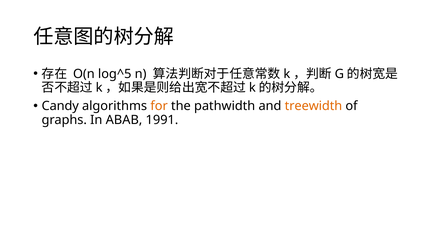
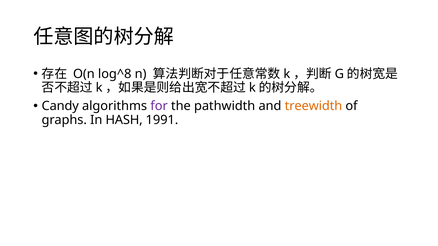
log^5: log^5 -> log^8
for colour: orange -> purple
ABAB: ABAB -> HASH
